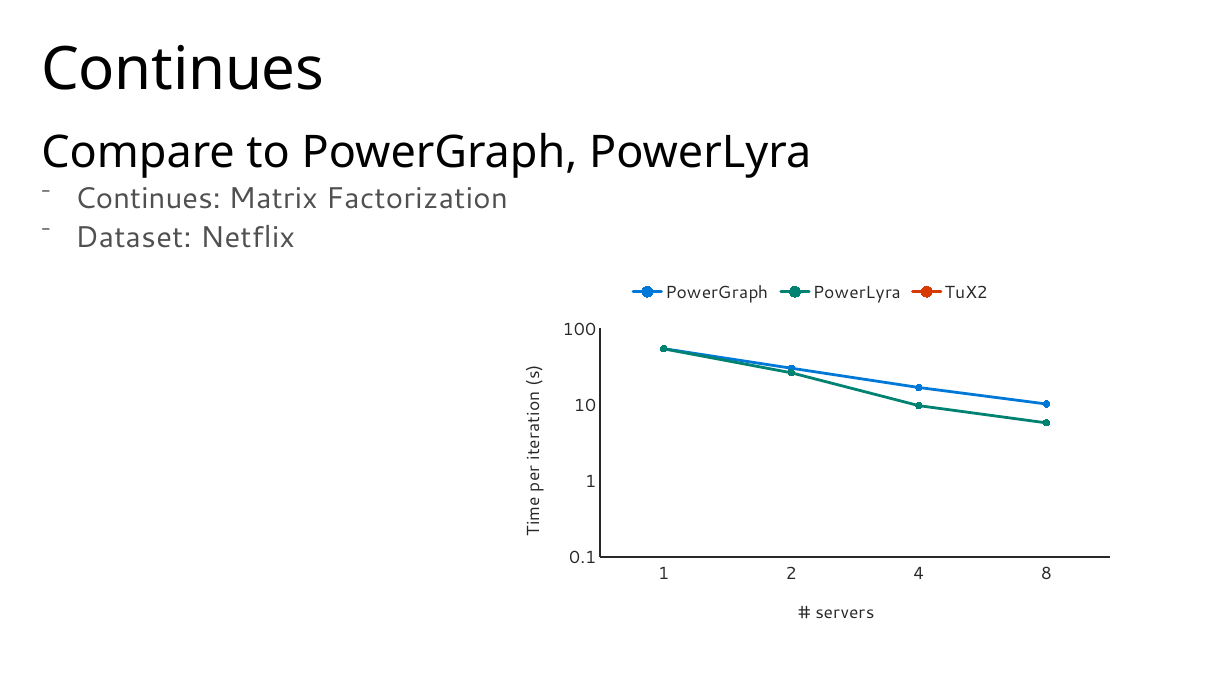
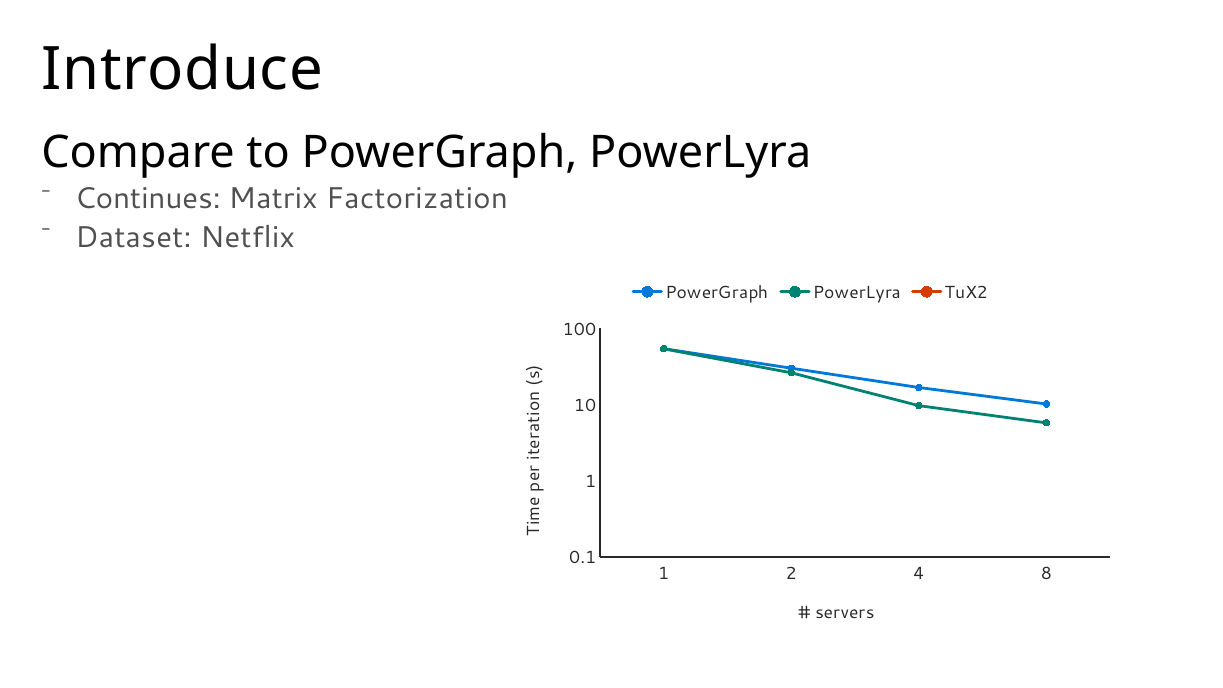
Continues at (183, 70): Continues -> Introduce
